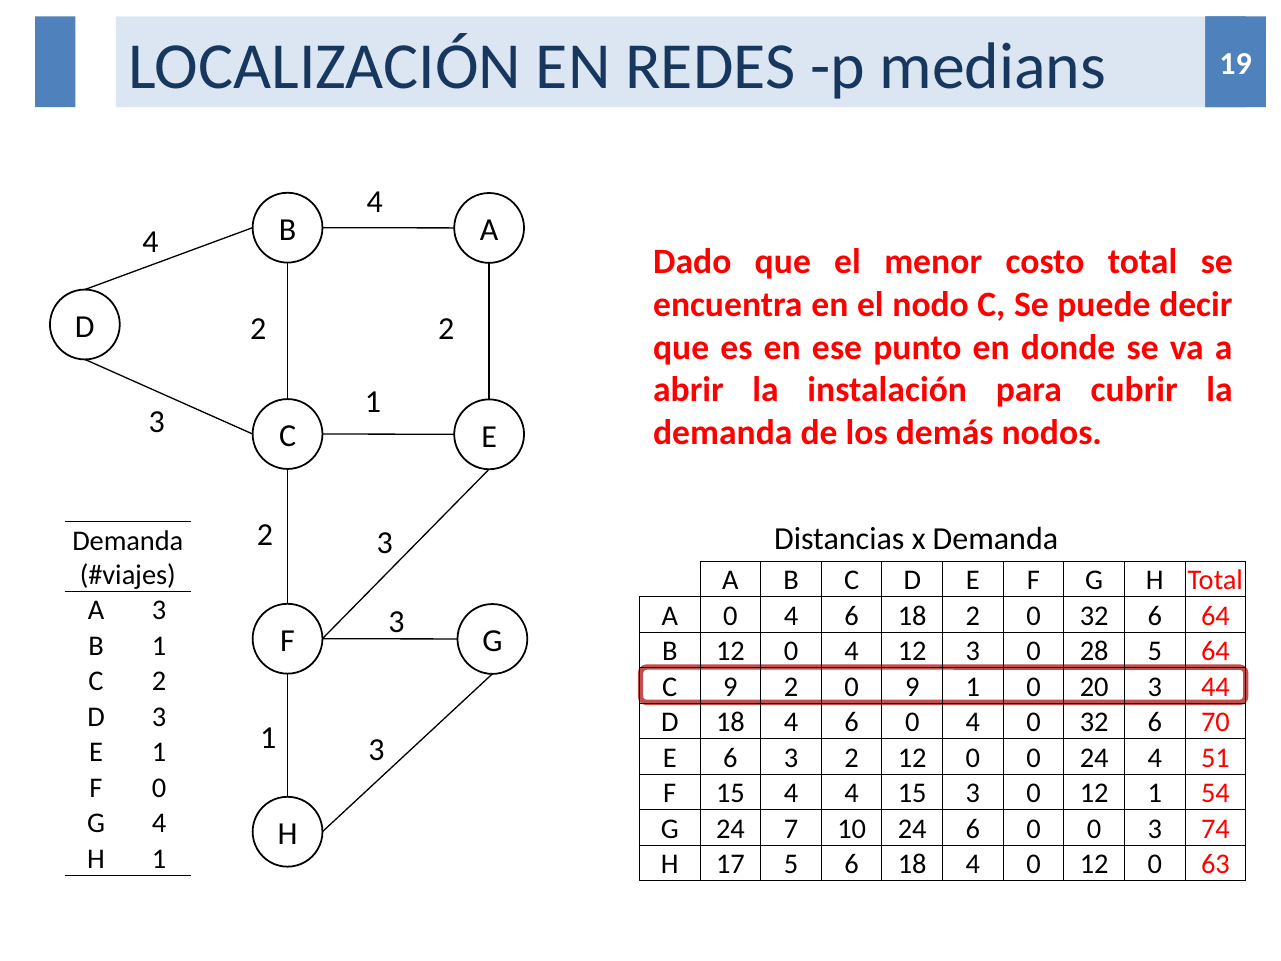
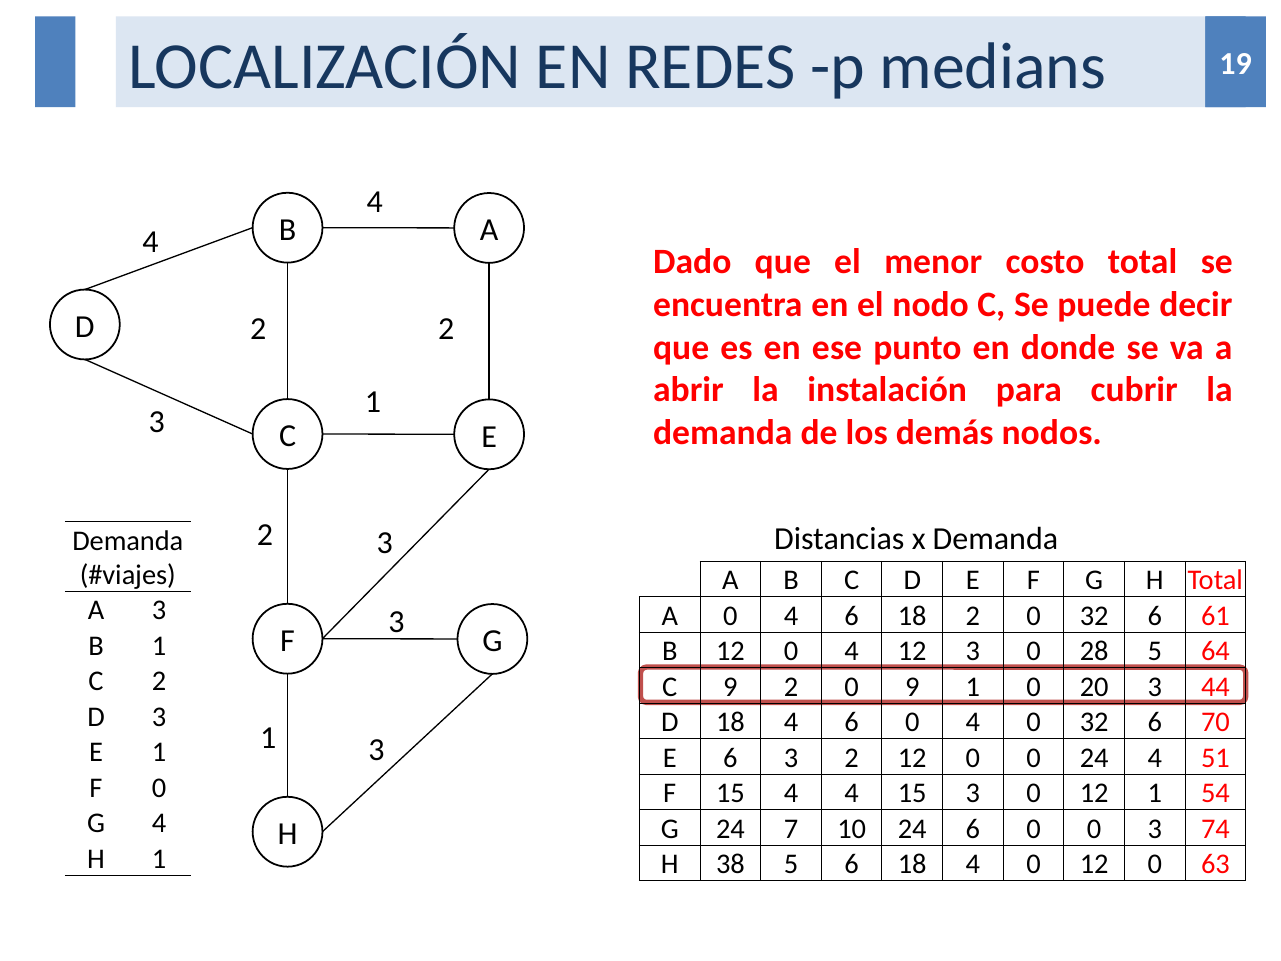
6 64: 64 -> 61
17: 17 -> 38
